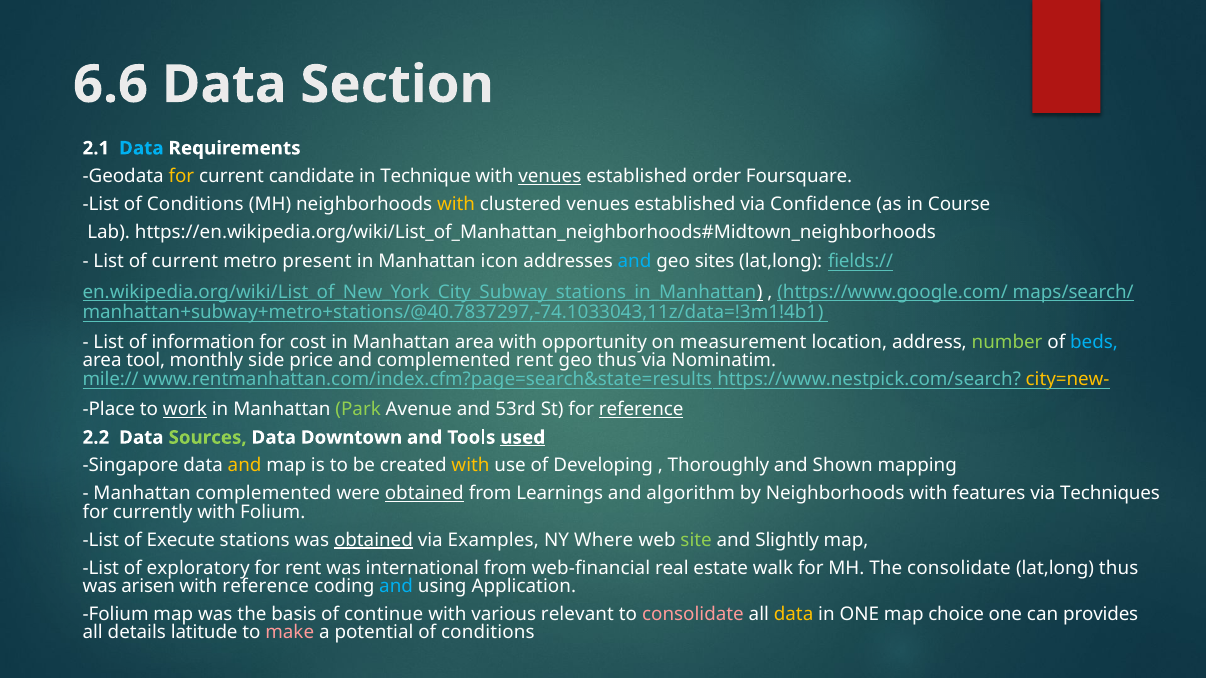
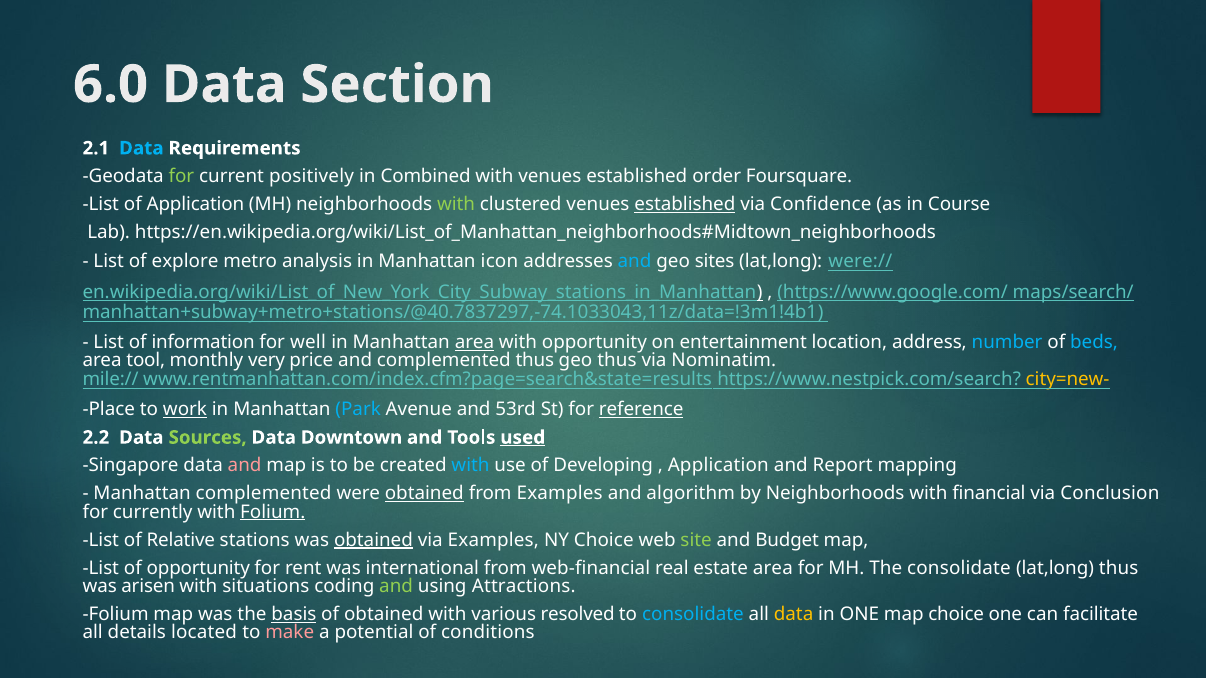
6.6: 6.6 -> 6.0
for at (181, 176) colour: yellow -> light green
candidate: candidate -> positively
Technique: Technique -> Combined
venues at (550, 176) underline: present -> none
List of Conditions: Conditions -> Application
with at (456, 205) colour: yellow -> light green
established at (685, 205) underline: none -> present
of current: current -> explore
present: present -> analysis
fields://: fields:// -> were://
cost: cost -> well
area at (474, 343) underline: none -> present
measurement: measurement -> entertainment
number colour: light green -> light blue
side: side -> very
complemented rent: rent -> thus
Park colour: light green -> light blue
and at (245, 466) colour: yellow -> pink
with at (471, 466) colour: yellow -> light blue
Thoroughly at (718, 466): Thoroughly -> Application
Shown: Shown -> Report
from Learnings: Learnings -> Examples
features: features -> financial
Techniques: Techniques -> Conclusion
Folium at (273, 512) underline: none -> present
Execute: Execute -> Relative
NY Where: Where -> Choice
Slightly: Slightly -> Budget
of exploratory: exploratory -> opportunity
estate walk: walk -> area
with reference: reference -> situations
and at (396, 586) colour: light blue -> light green
Application: Application -> Attractions
basis underline: none -> present
of continue: continue -> obtained
relevant: relevant -> resolved
consolidate at (693, 615) colour: pink -> light blue
provides: provides -> facilitate
latitude: latitude -> located
